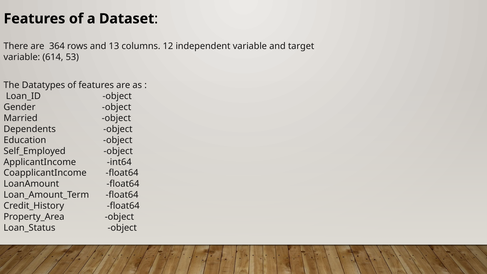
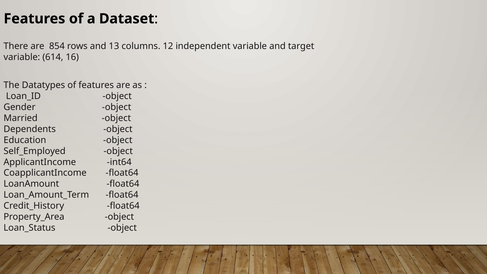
364: 364 -> 854
53: 53 -> 16
